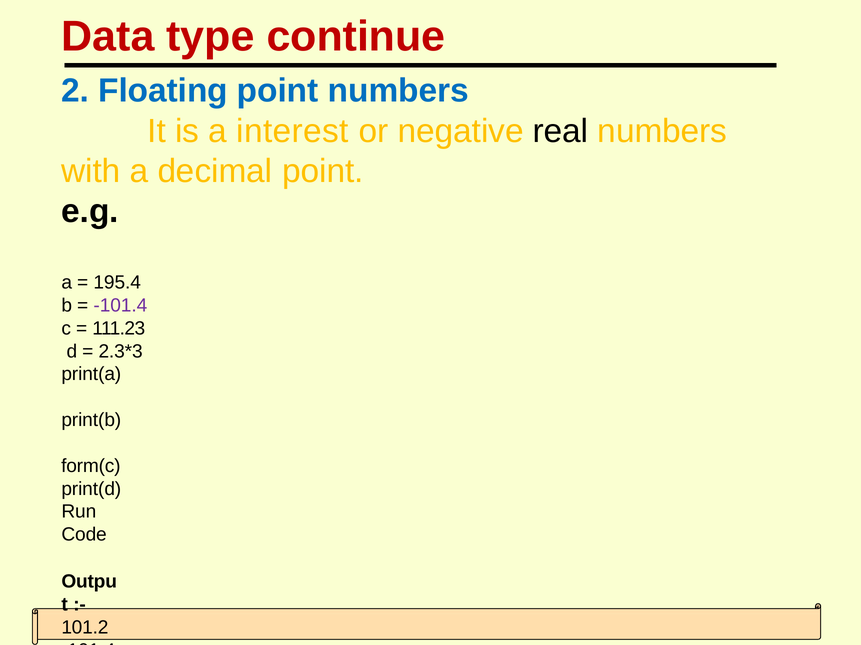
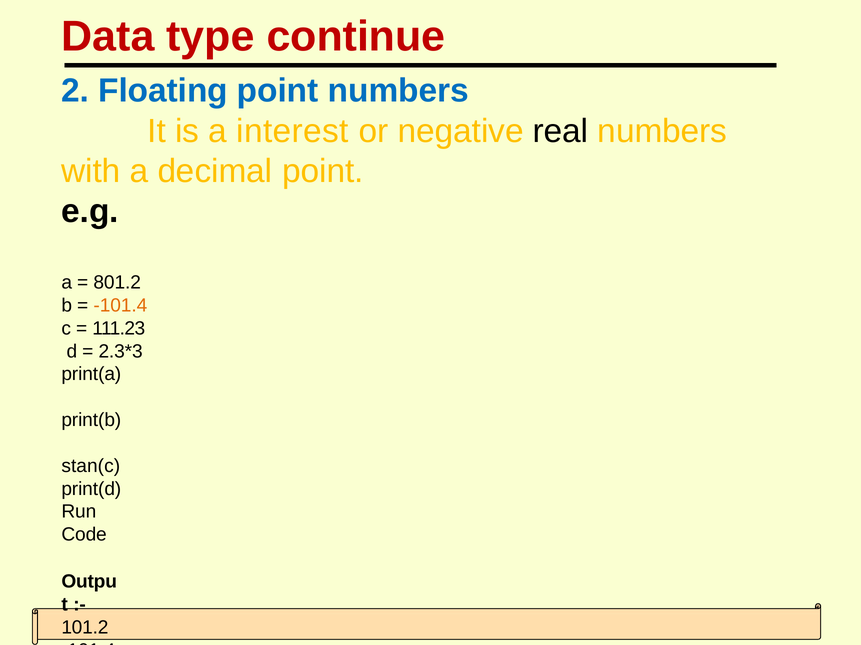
195.4: 195.4 -> 801.2
-101.4 at (120, 306) colour: purple -> orange
form(c: form(c -> stan(c
